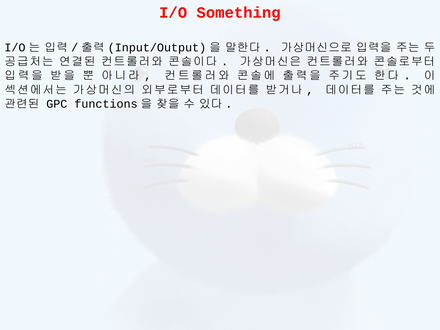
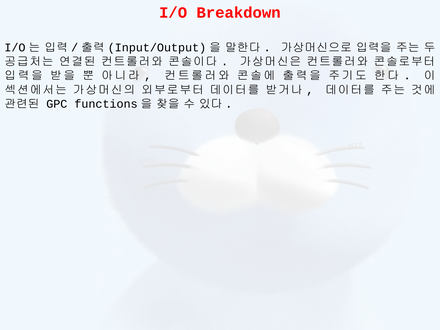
Something: Something -> Breakdown
